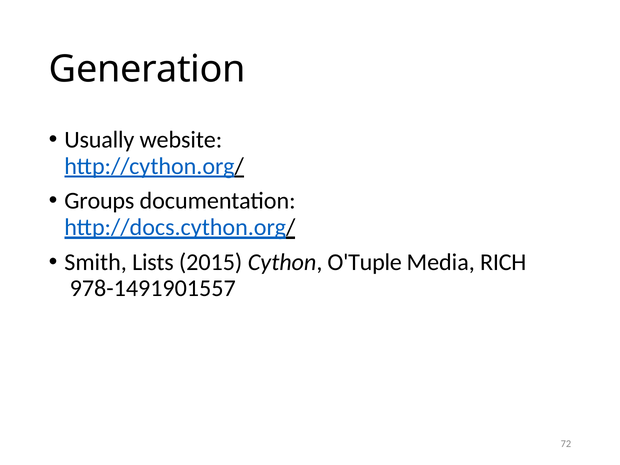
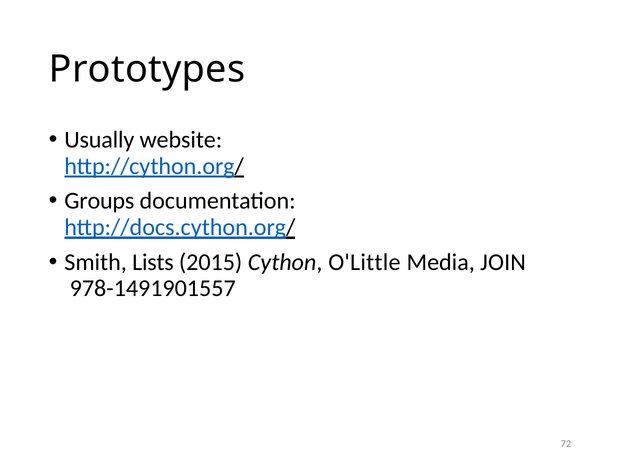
Generation: Generation -> Prototypes
O'Tuple: O'Tuple -> O'Little
RICH: RICH -> JOIN
